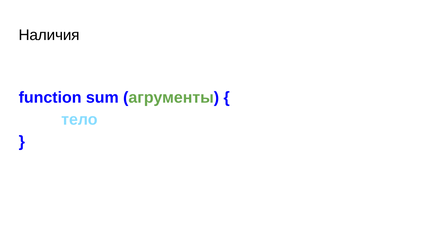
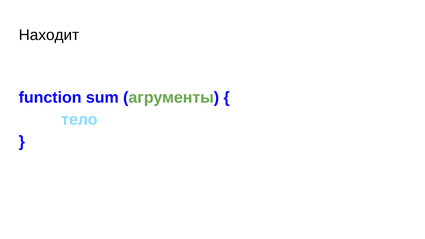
Наличия: Наличия -> Находит
